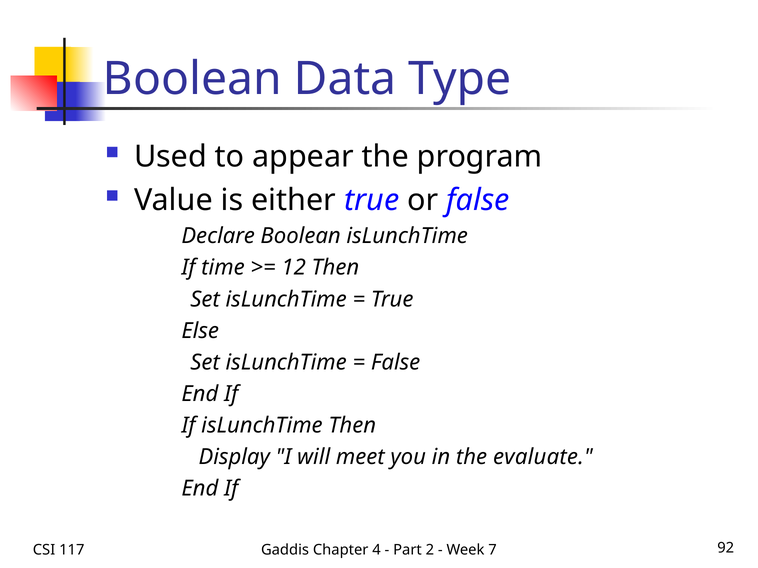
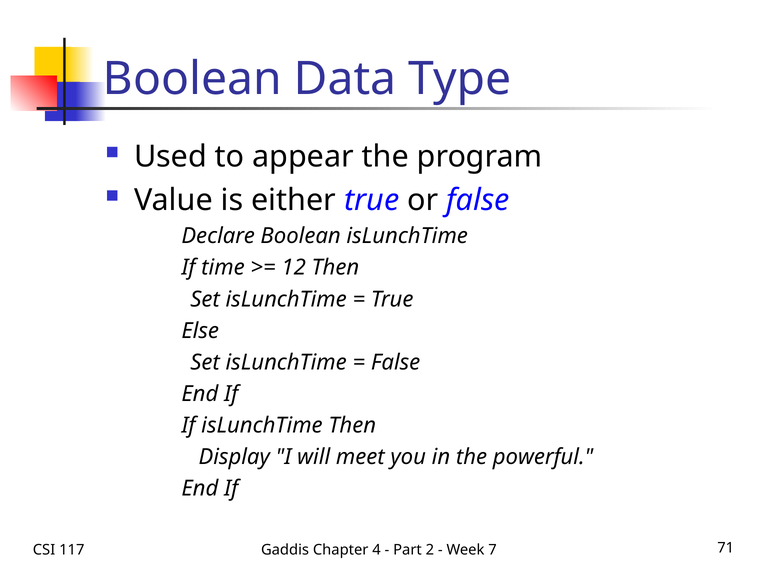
evaluate: evaluate -> powerful
92: 92 -> 71
